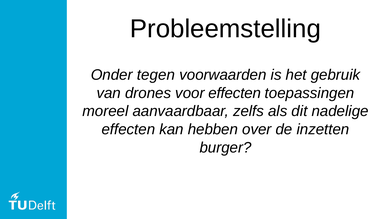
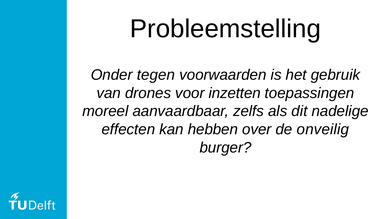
voor effecten: effecten -> inzetten
inzetten: inzetten -> onveilig
